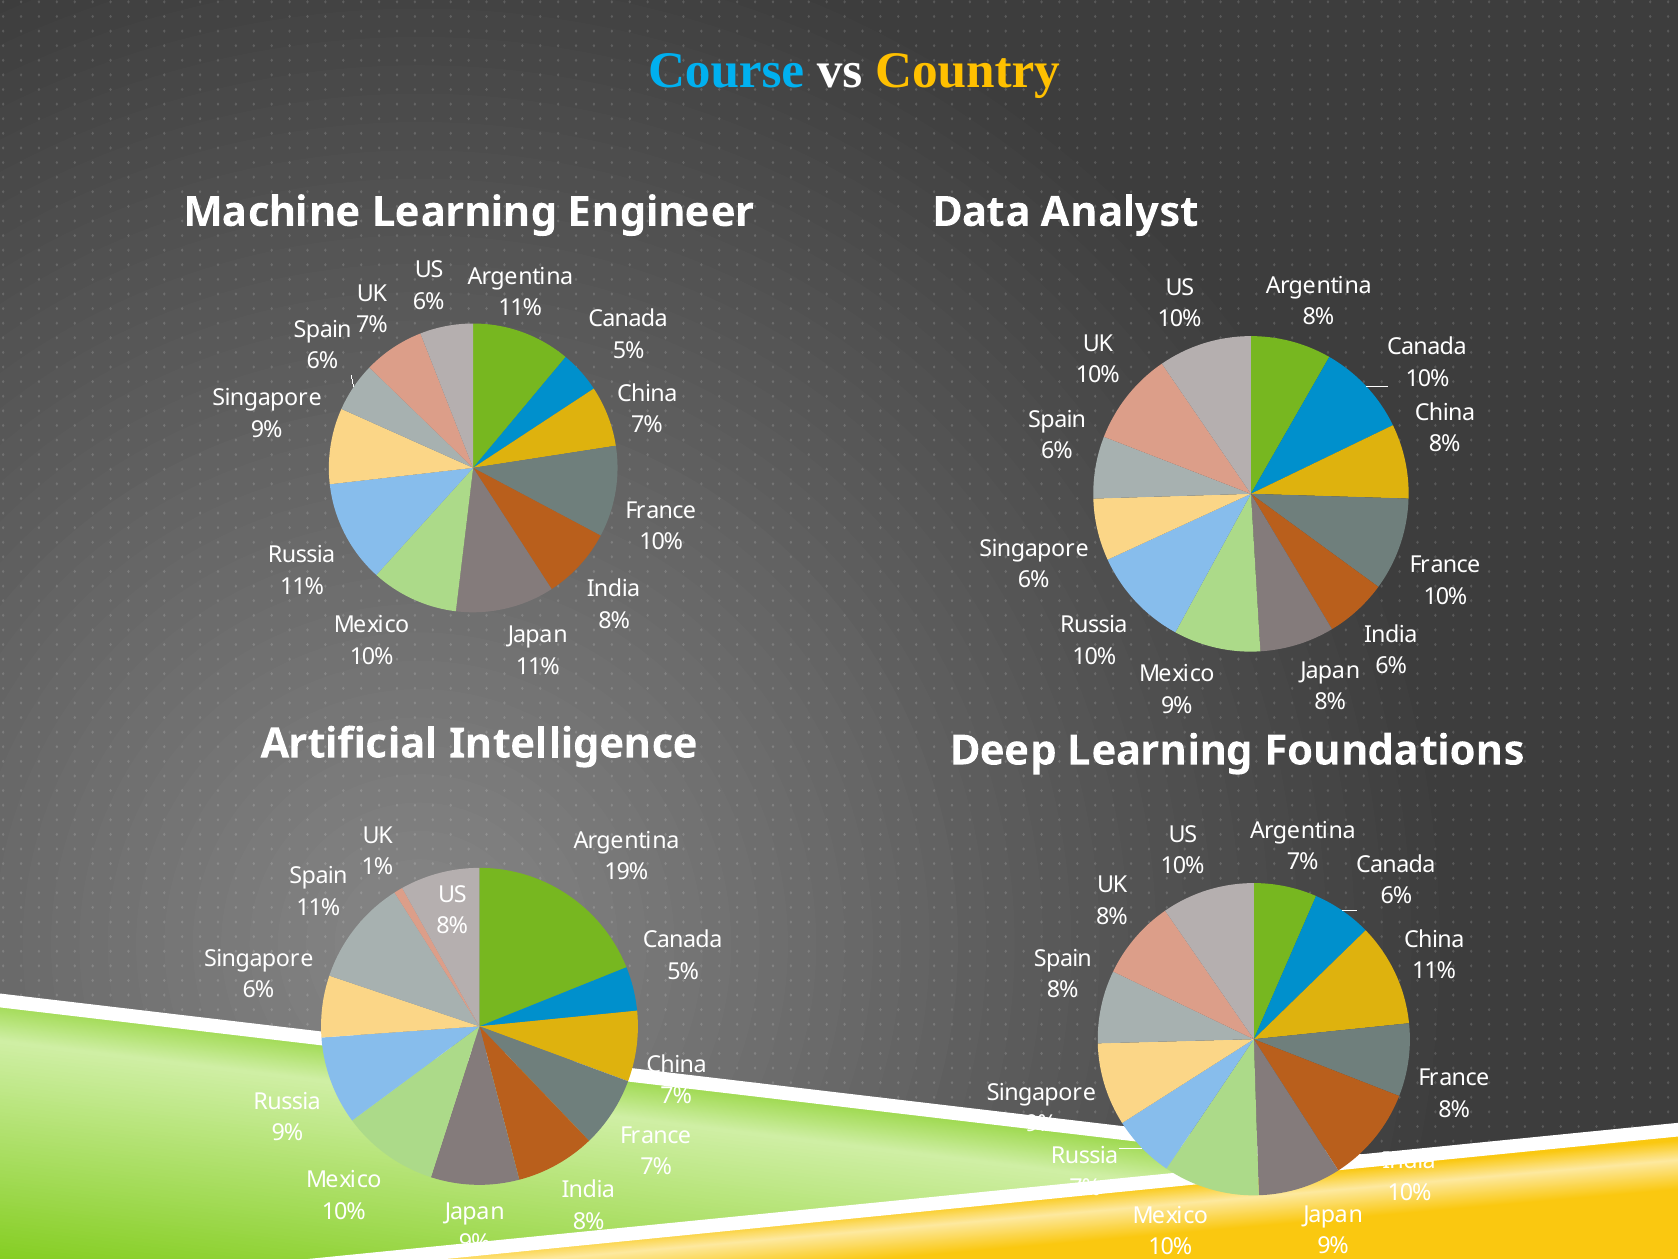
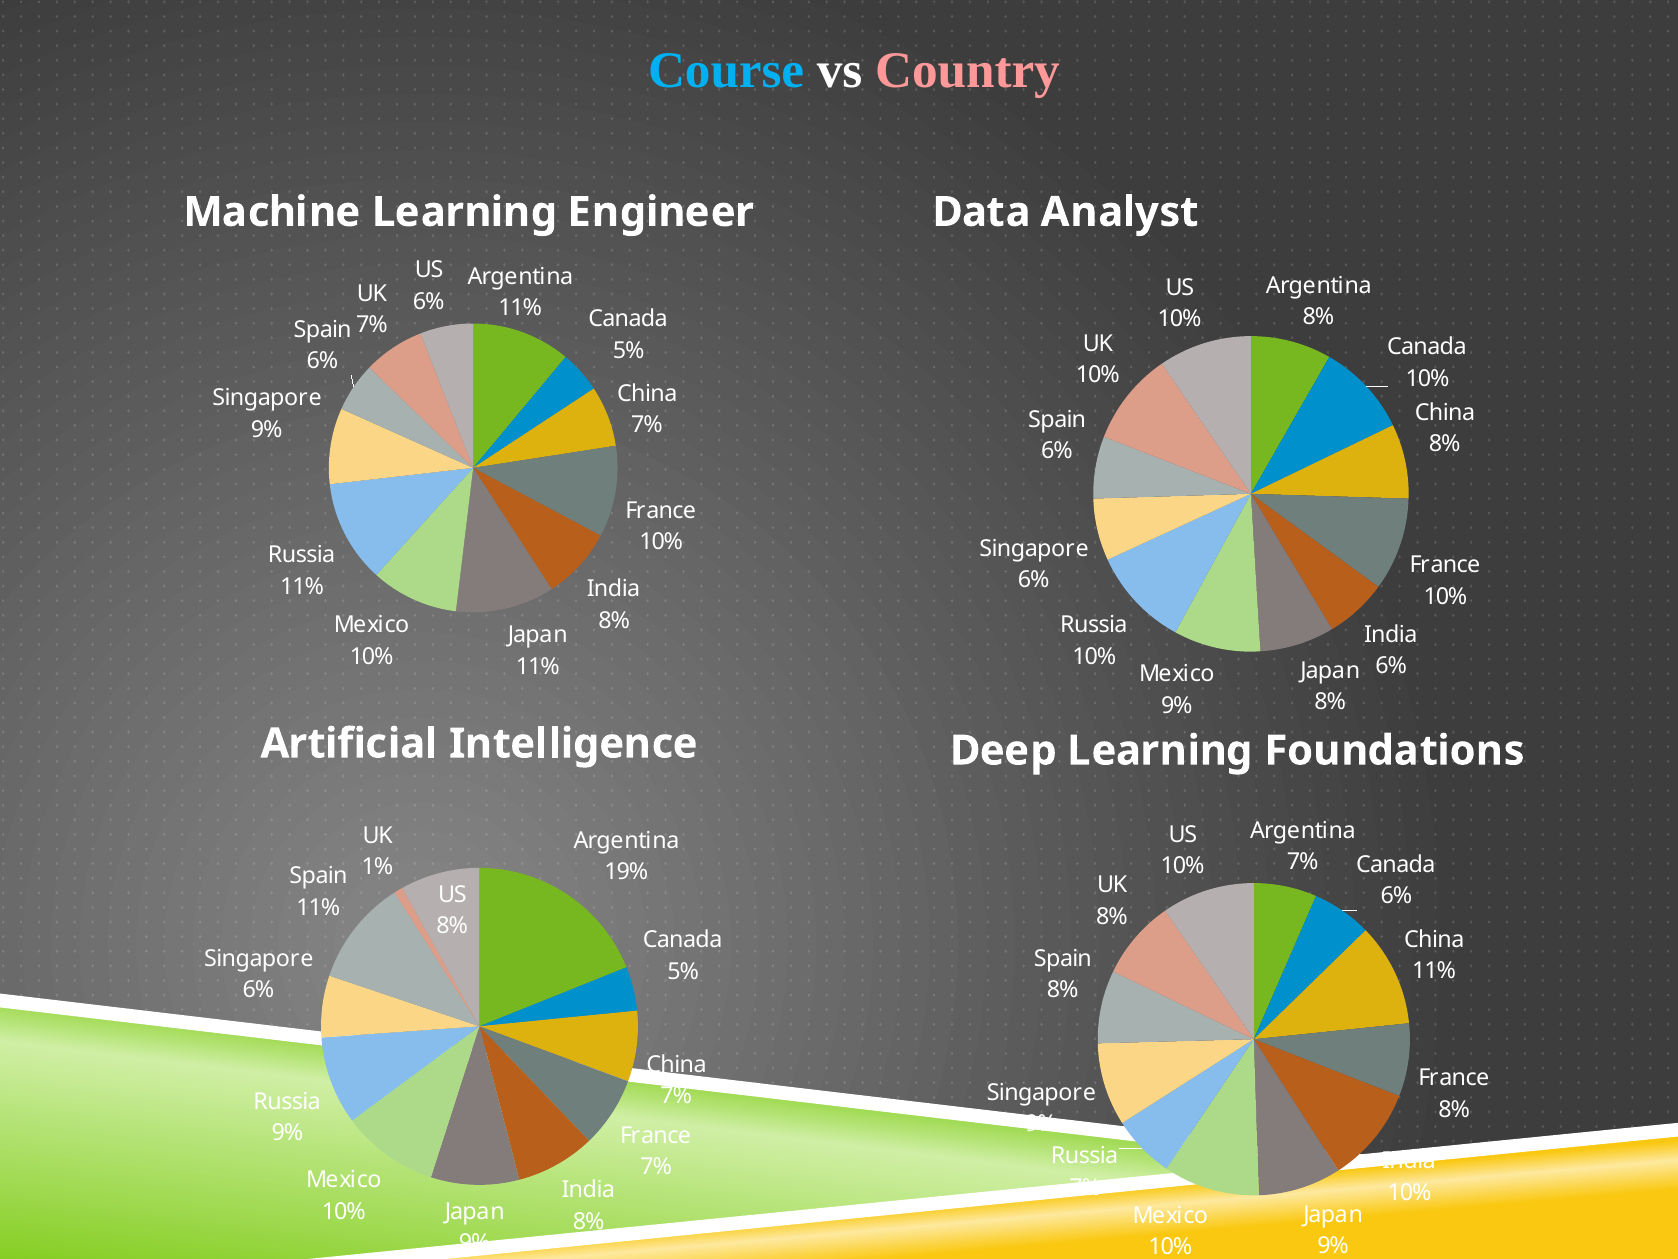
Country colour: yellow -> pink
